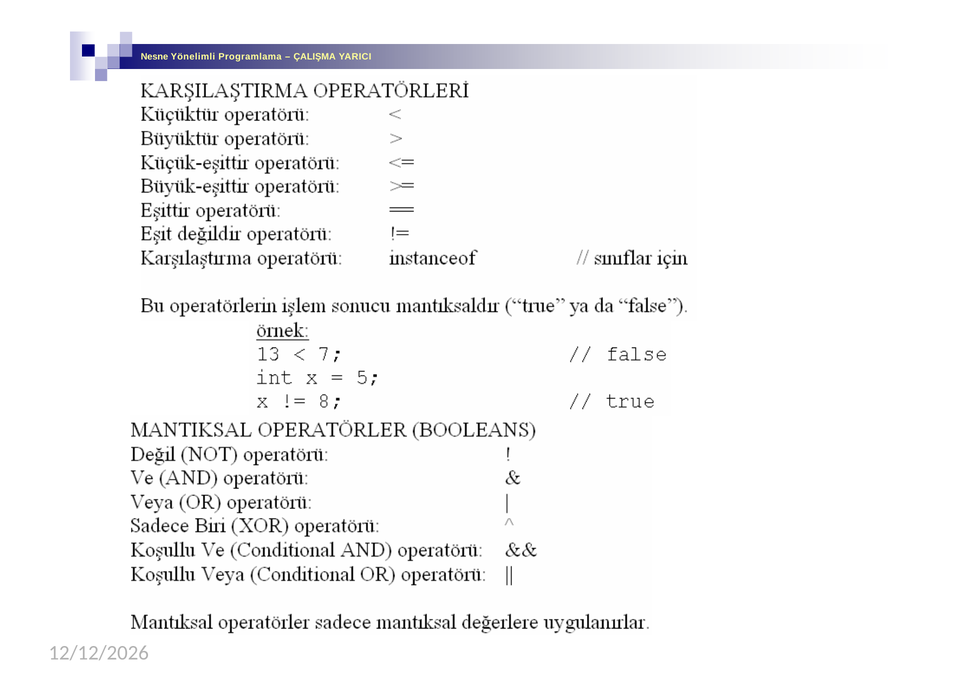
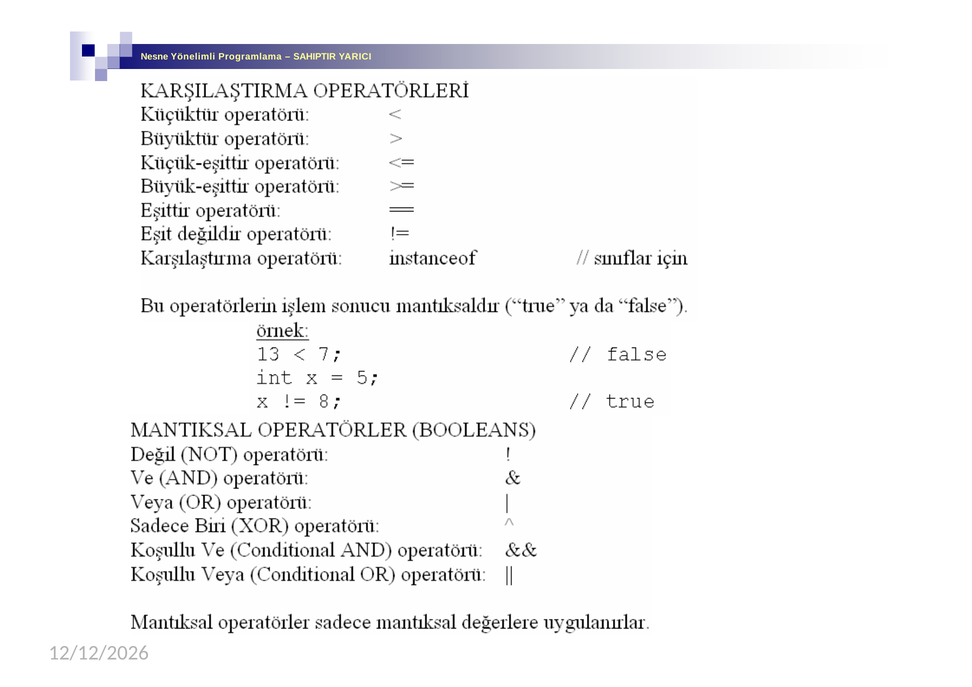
ÇALIŞMA: ÇALIŞMA -> SAHIPTIR
